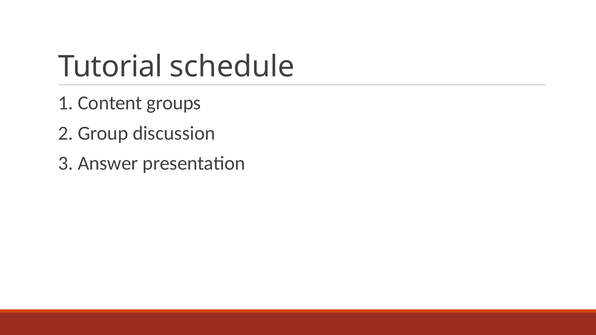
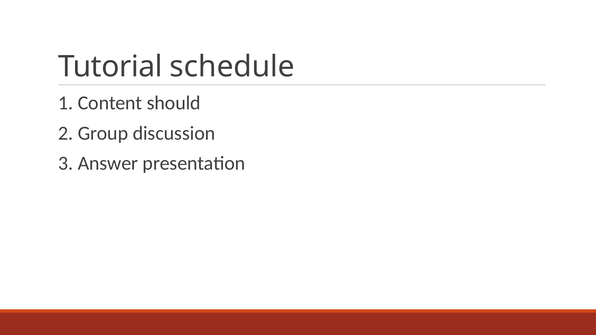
groups: groups -> should
